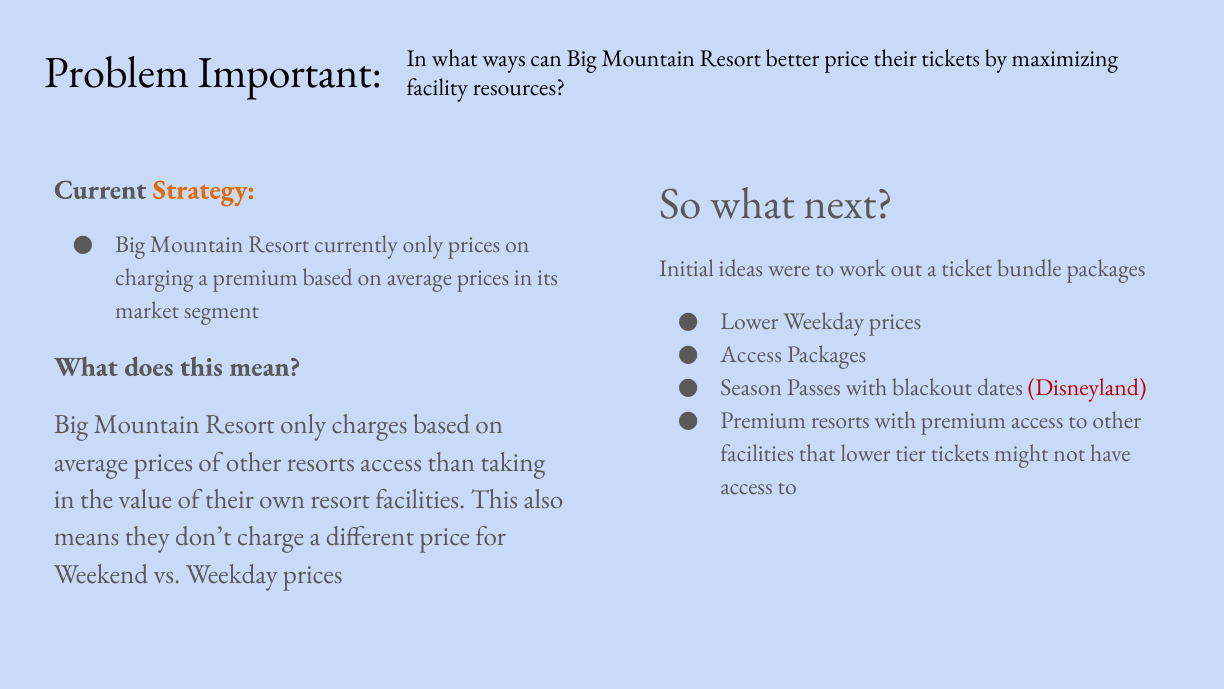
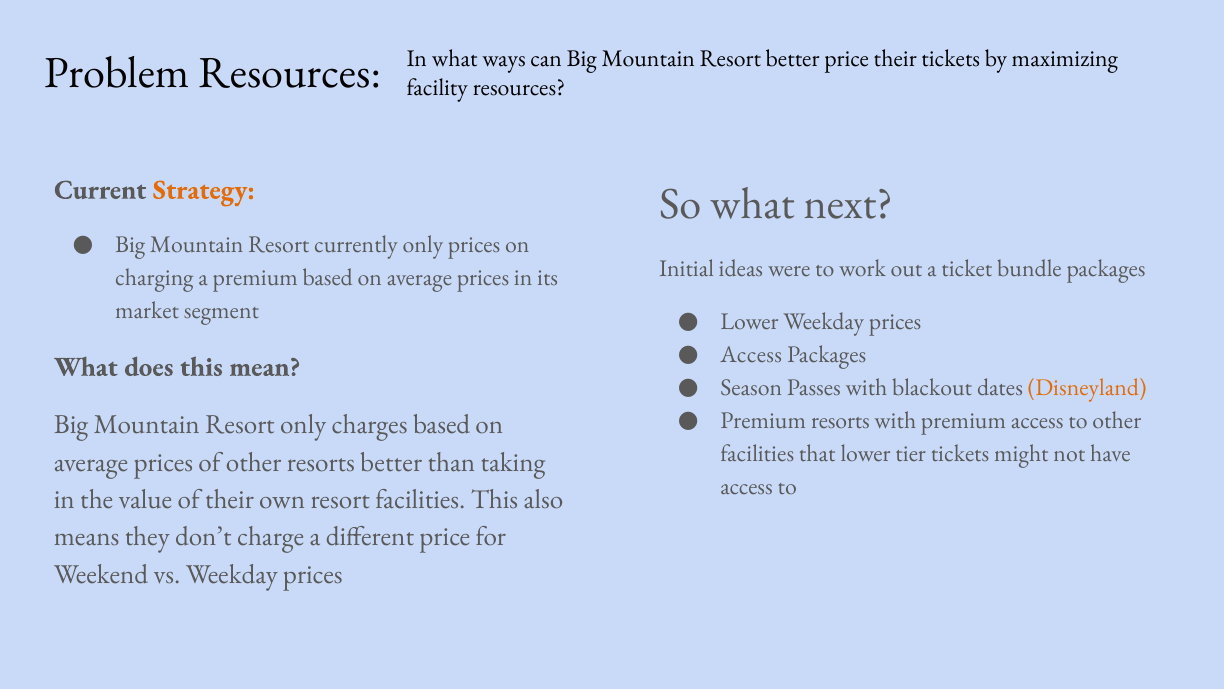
Problem Important: Important -> Resources
Disneyland colour: red -> orange
resorts access: access -> better
